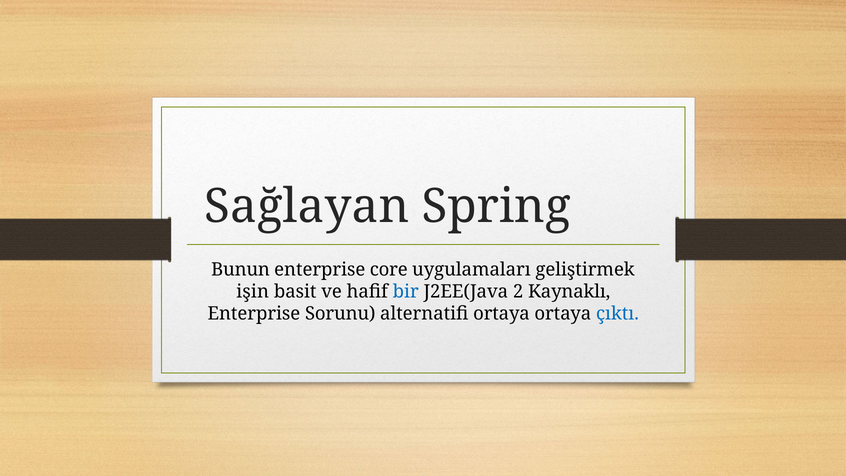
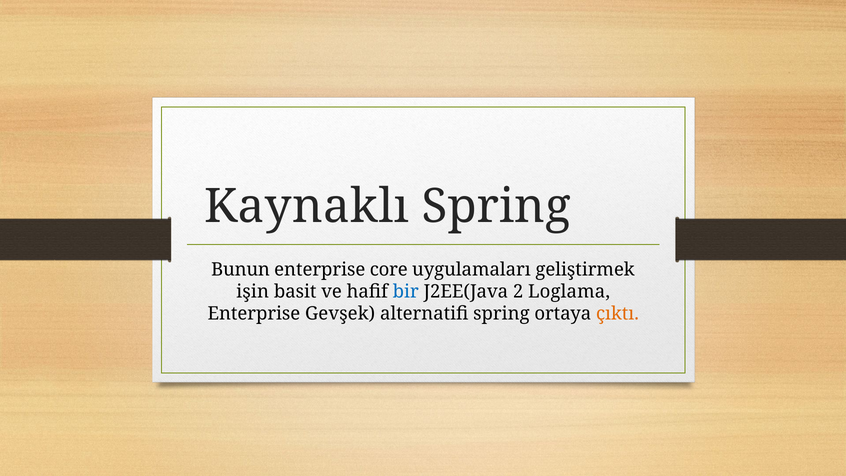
Sağlayan: Sağlayan -> Kaynaklı
Kaynaklı: Kaynaklı -> Loglama
Sorunu: Sorunu -> Gevşek
alternatifi ortaya: ortaya -> spring
çıktı colour: blue -> orange
